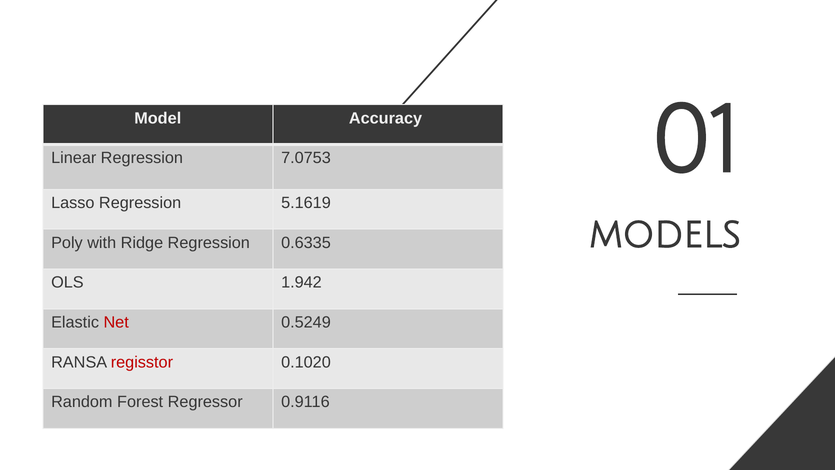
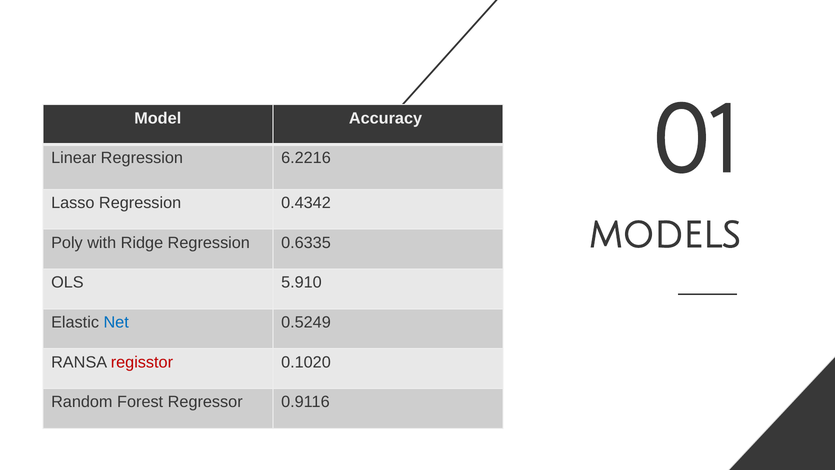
7.0753: 7.0753 -> 6.2216
5.1619: 5.1619 -> 0.4342
1.942: 1.942 -> 5.910
Net colour: red -> blue
